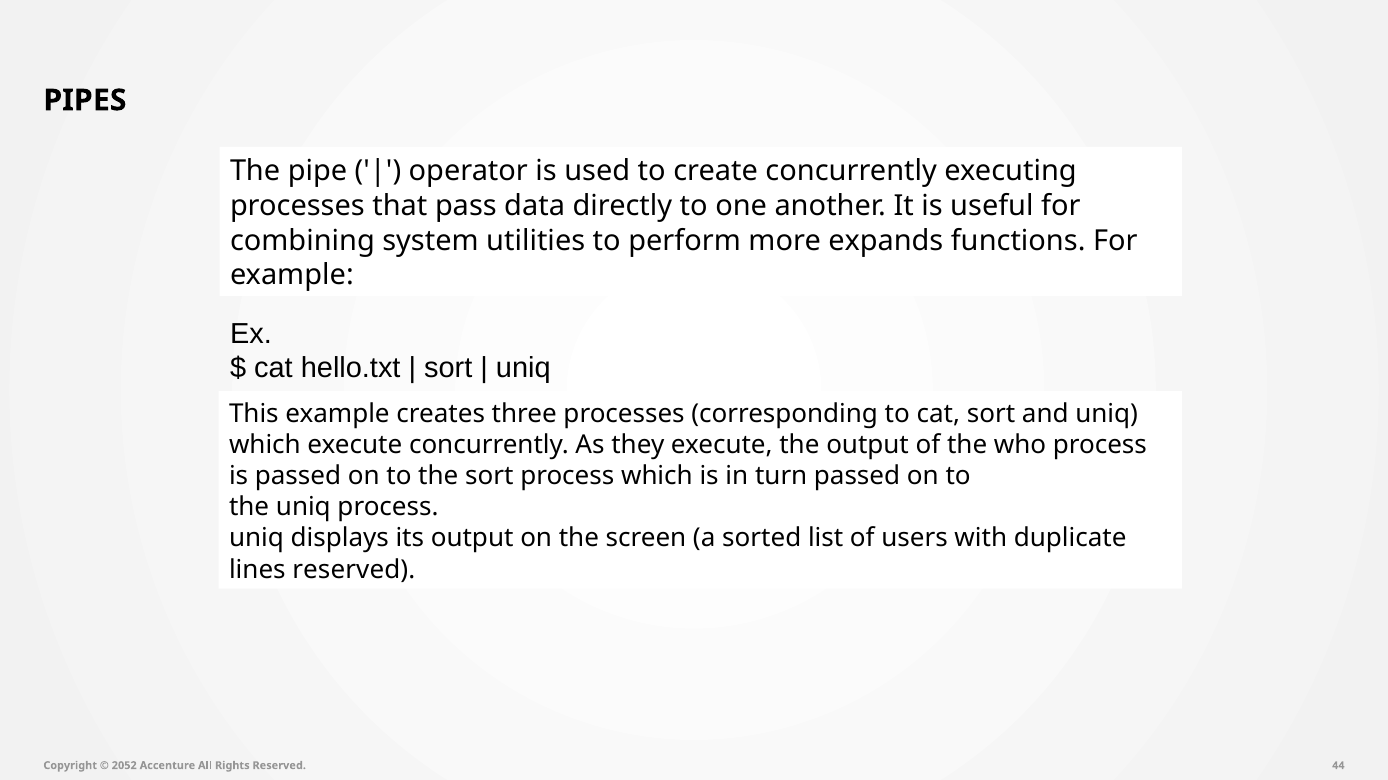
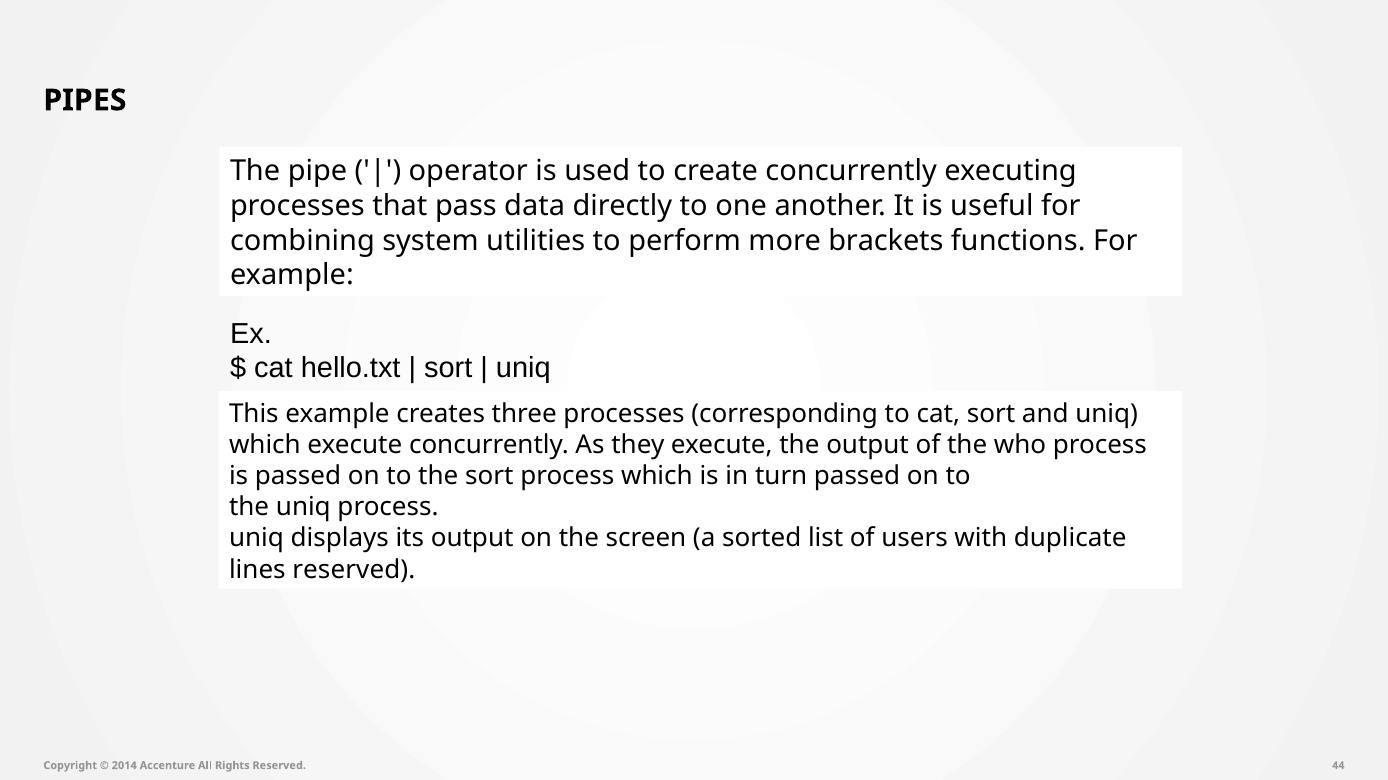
expands: expands -> brackets
2052: 2052 -> 2014
